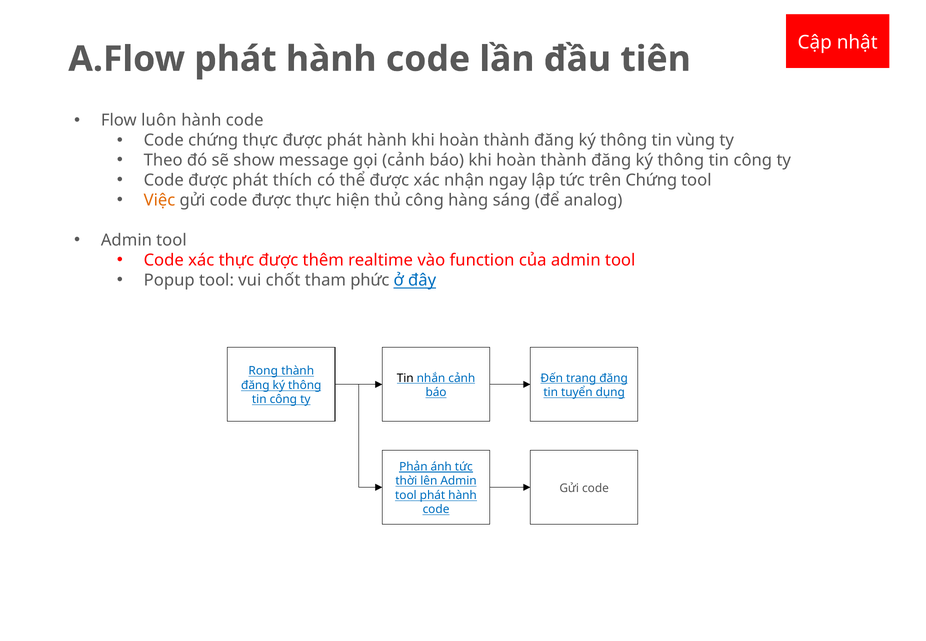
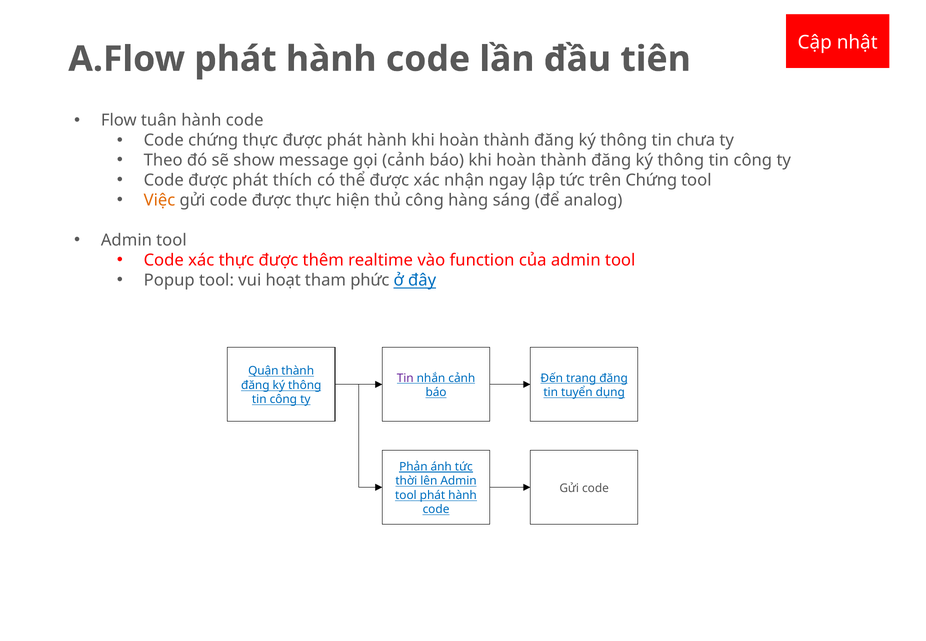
luôn: luôn -> tuân
vùng: vùng -> chưa
chốt: chốt -> hoạt
Rong: Rong -> Quận
Tin at (405, 378) colour: black -> purple
